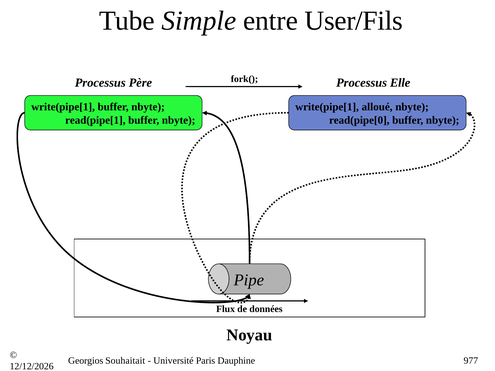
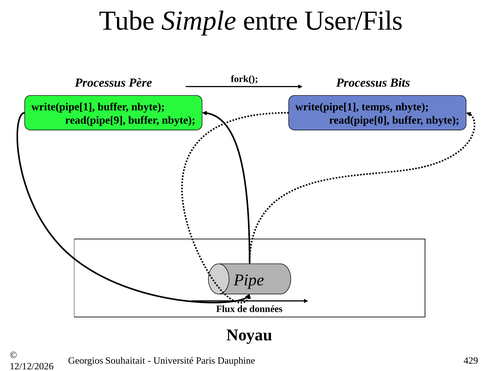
Elle: Elle -> Bits
alloué: alloué -> temps
read(pipe[1: read(pipe[1 -> read(pipe[9
977: 977 -> 429
